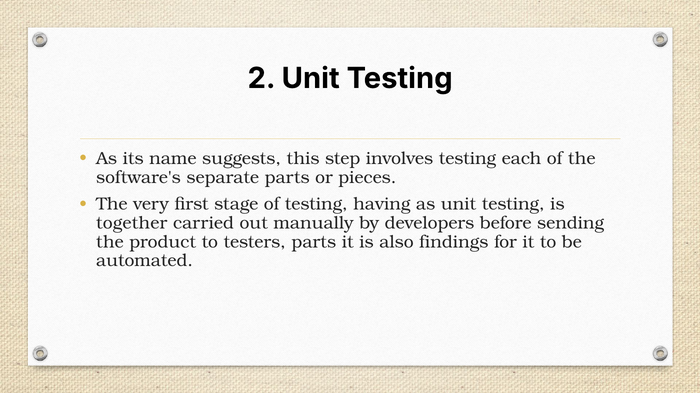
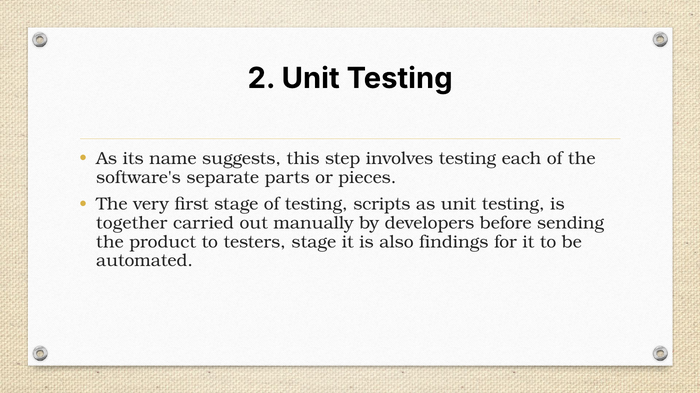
having: having -> scripts
testers parts: parts -> stage
